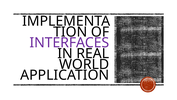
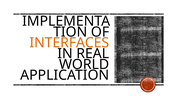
INTERFACES colour: purple -> orange
